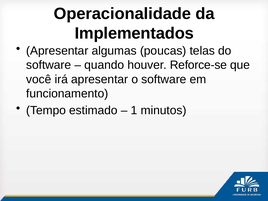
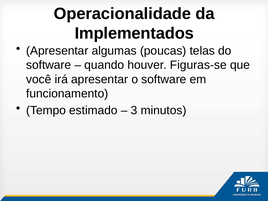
Reforce-se: Reforce-se -> Figuras-se
1: 1 -> 3
